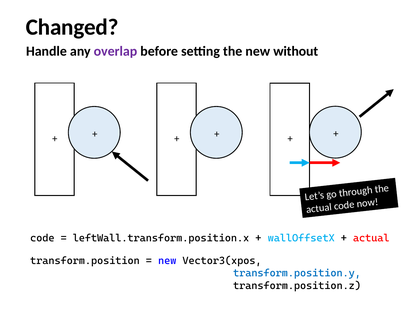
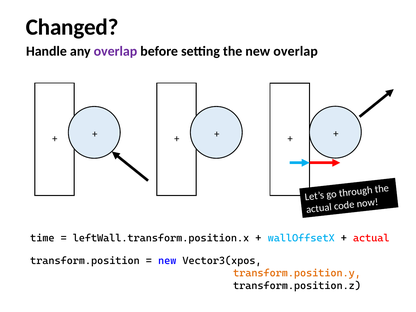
new without: without -> overlap
code at (42, 238): code -> time
transform.position.y colour: blue -> orange
